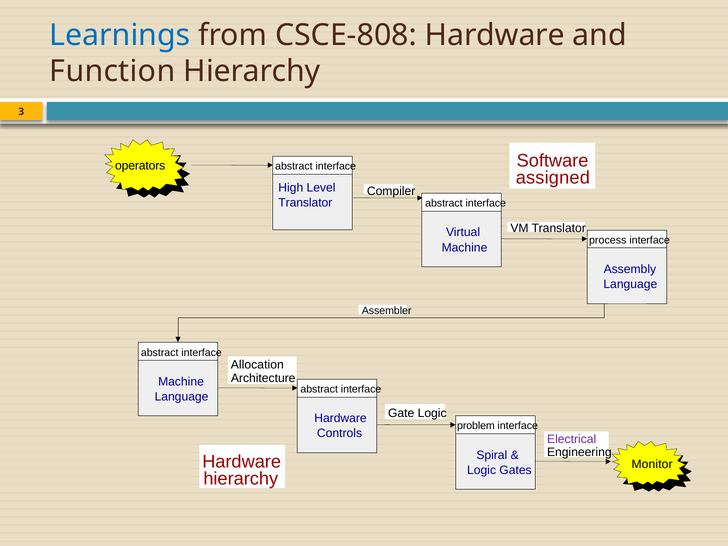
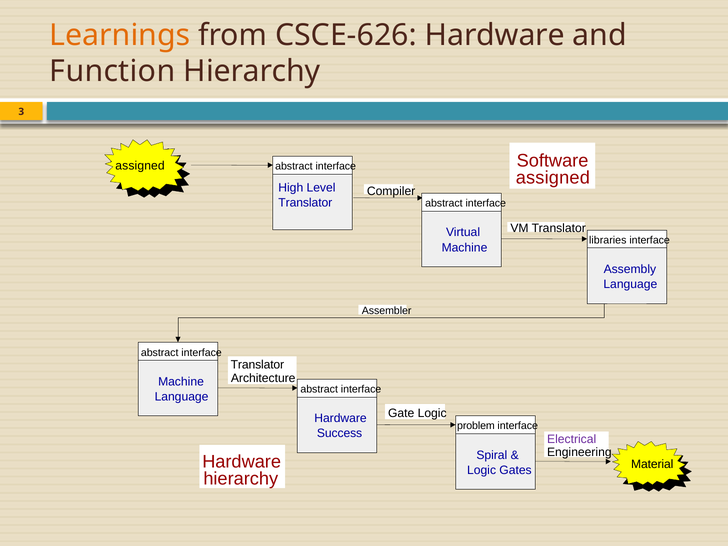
Learnings colour: blue -> orange
CSCE-808: CSCE-808 -> CSCE-626
operators at (140, 166): operators -> assigned
process: process -> libraries
Allocation at (257, 365): Allocation -> Translator
Controls: Controls -> Success
Monitor: Monitor -> Material
